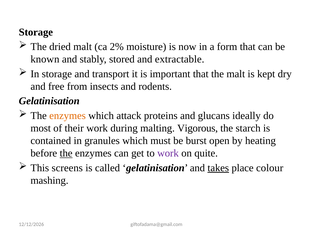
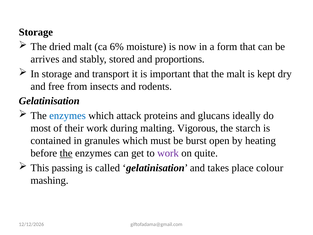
2%: 2% -> 6%
known: known -> arrives
extractable: extractable -> proportions
enzymes at (68, 115) colour: orange -> blue
screens: screens -> passing
takes underline: present -> none
